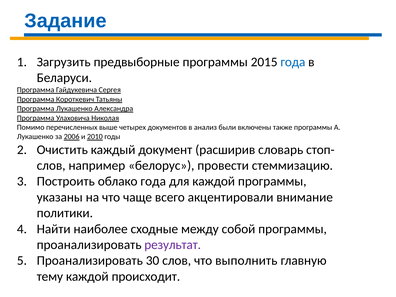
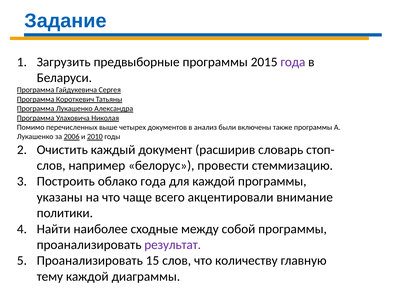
года at (293, 62) colour: blue -> purple
30: 30 -> 15
выполнить: выполнить -> количеству
происходит: происходит -> диаграммы
